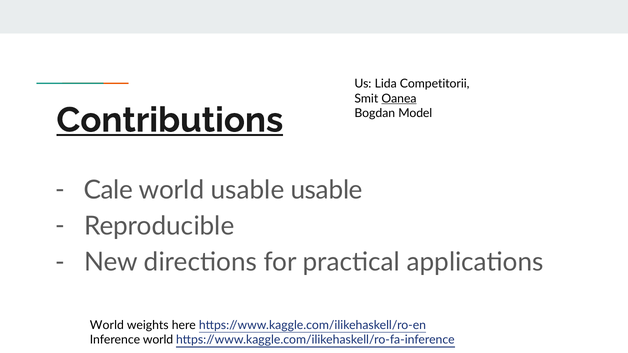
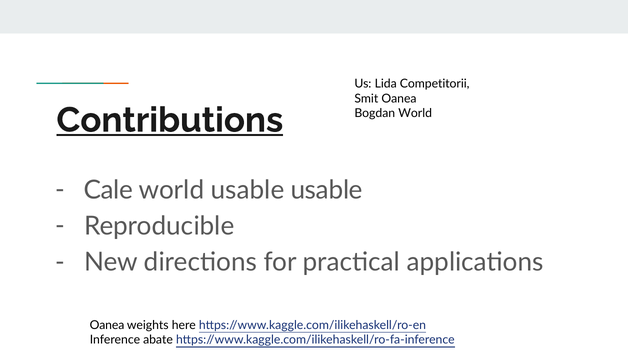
Oanea at (399, 99) underline: present -> none
Bogdan Model: Model -> World
World at (107, 325): World -> Oanea
Inference world: world -> abate
